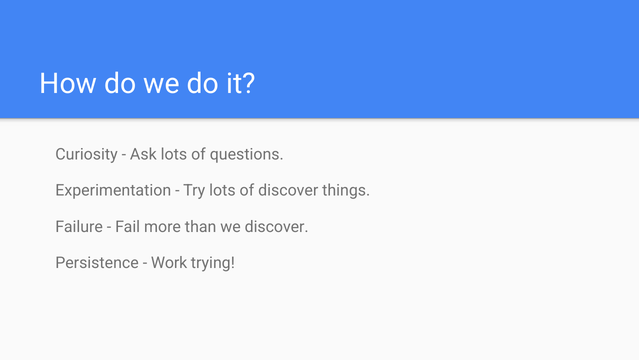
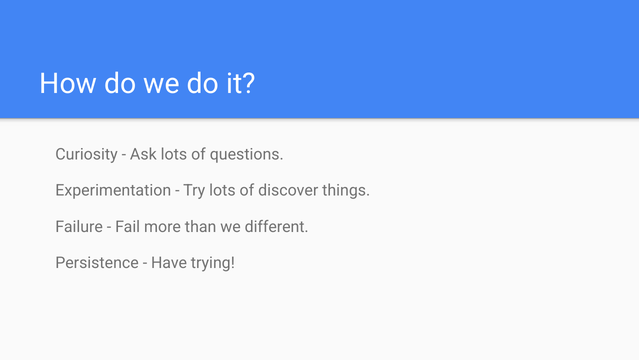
we discover: discover -> different
Work: Work -> Have
